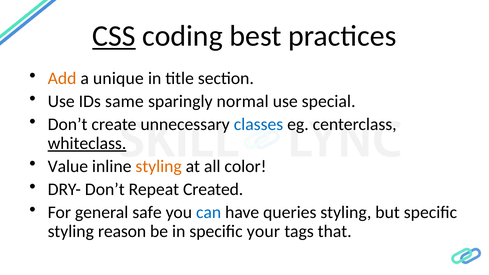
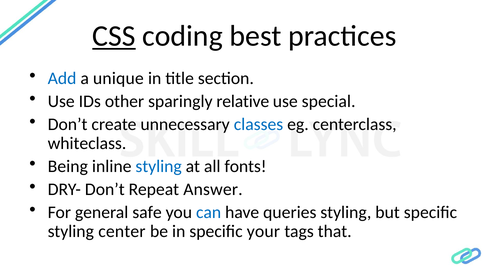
Add colour: orange -> blue
same: same -> other
normal: normal -> relative
whiteclass underline: present -> none
Value: Value -> Being
styling at (159, 166) colour: orange -> blue
color: color -> fonts
Created: Created -> Answer
reason: reason -> center
